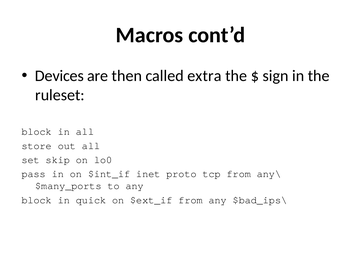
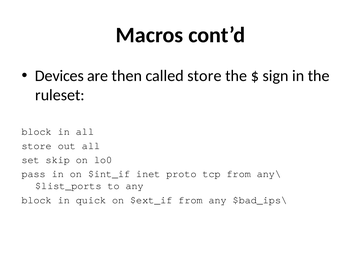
called extra: extra -> store
$many_ports: $many_ports -> $list_ports
